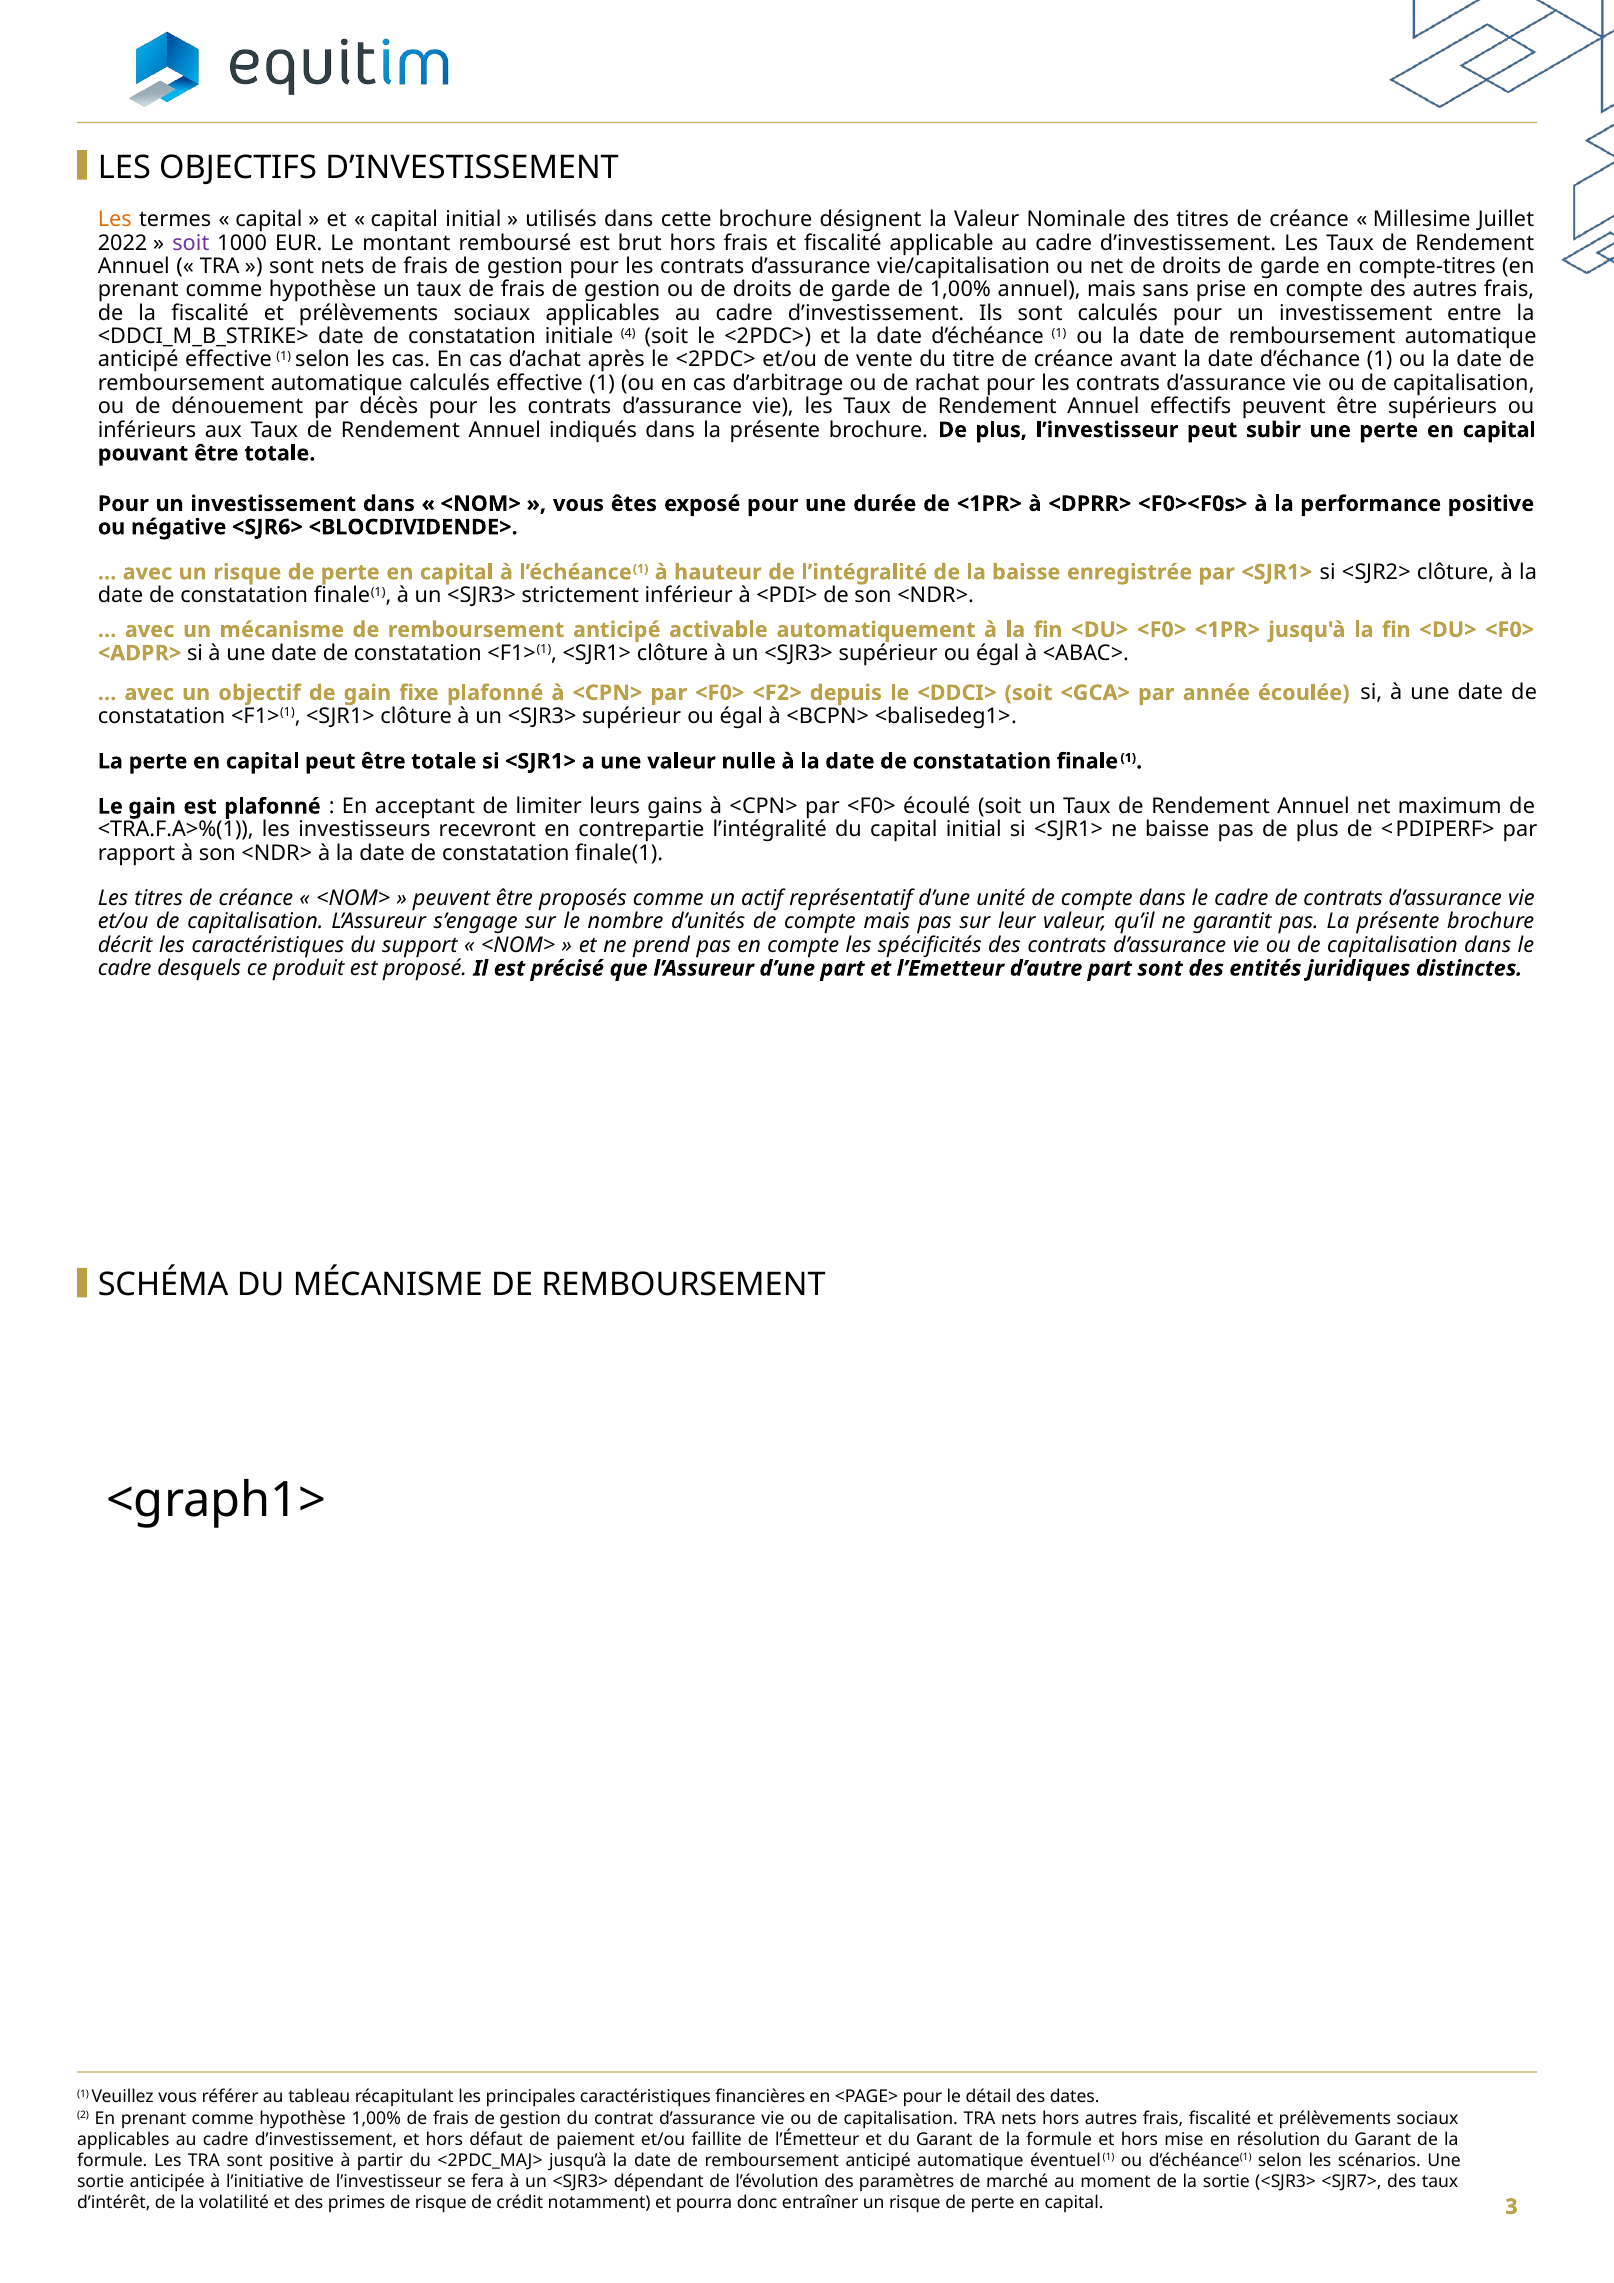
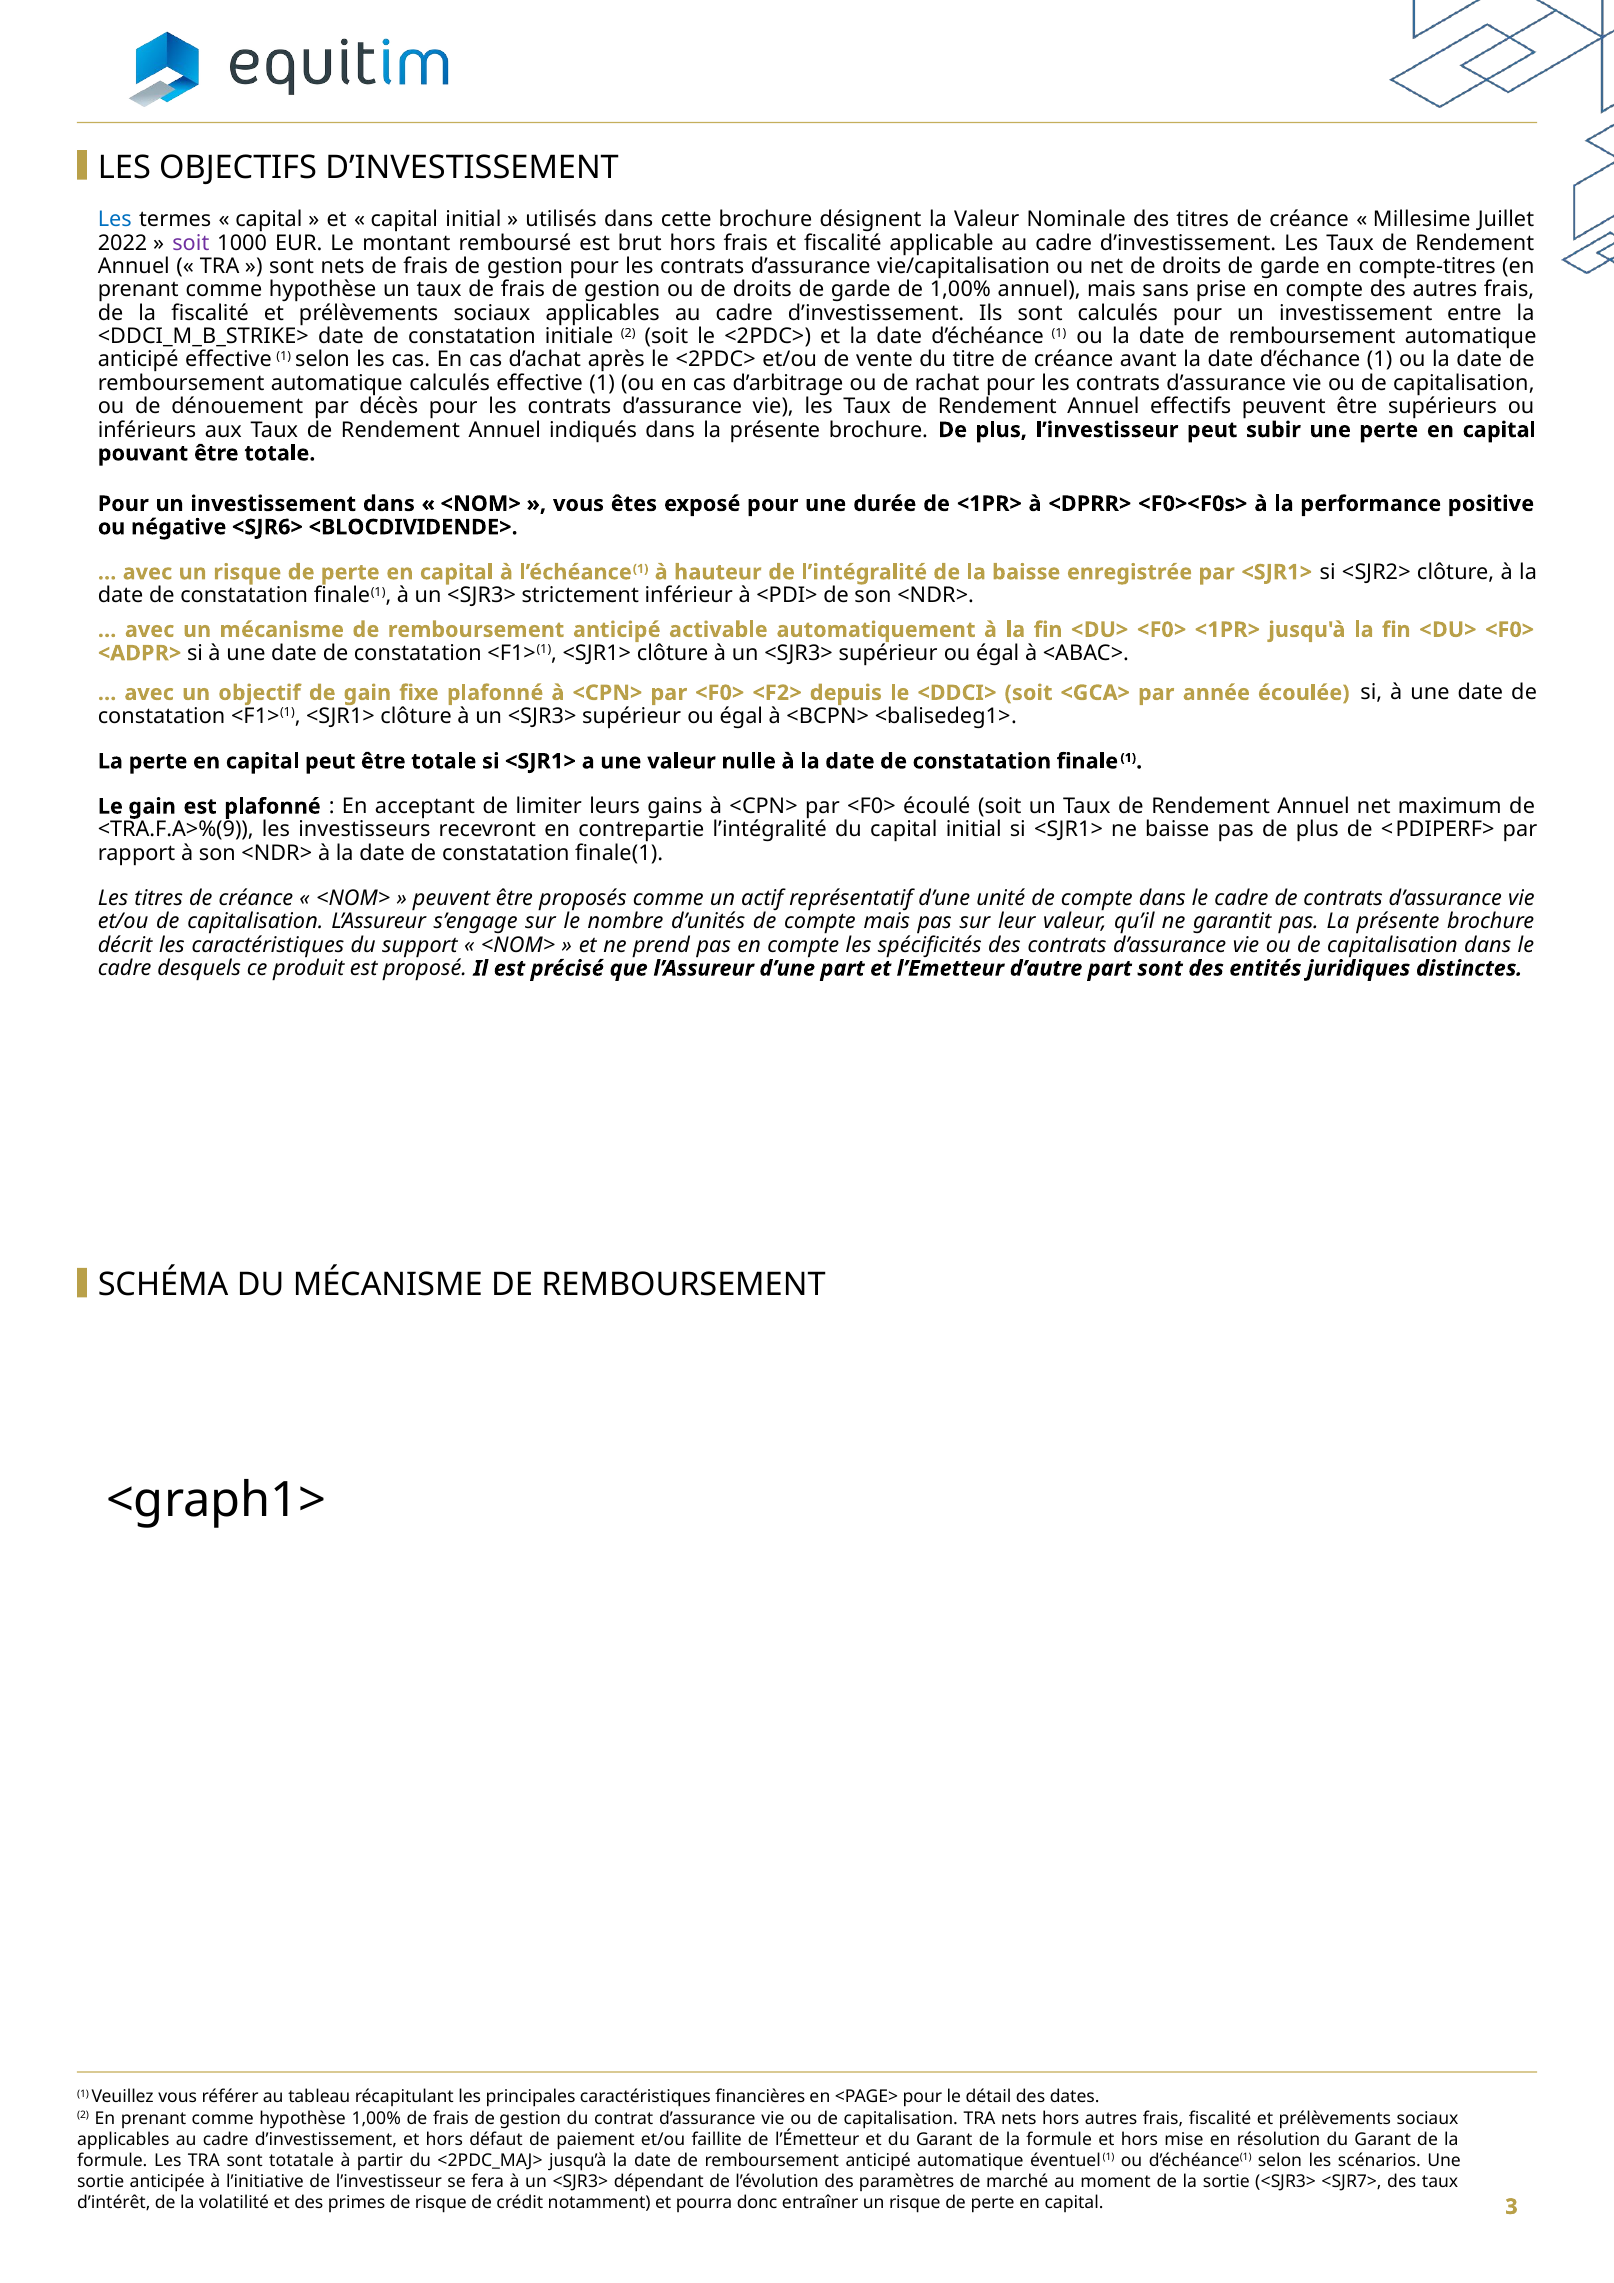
Les at (115, 220) colour: orange -> blue
initiale 4: 4 -> 2
<TRA.F.A>%(1: <TRA.F.A>%(1 -> <TRA.F.A>%(9
sont positive: positive -> totatale
